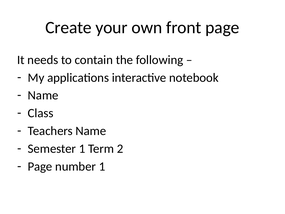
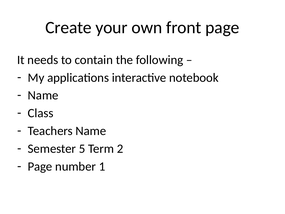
Semester 1: 1 -> 5
